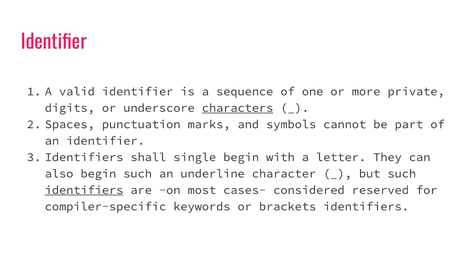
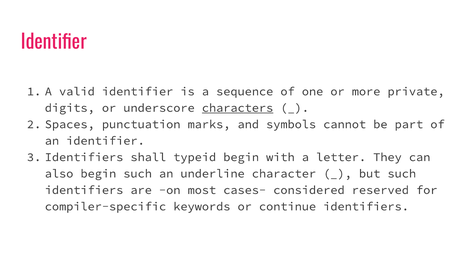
single: single -> typeid
identifiers at (84, 190) underline: present -> none
brackets: brackets -> continue
